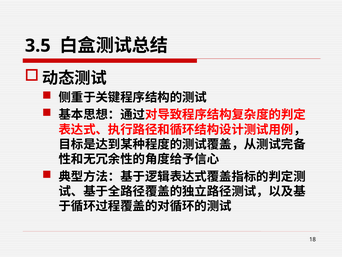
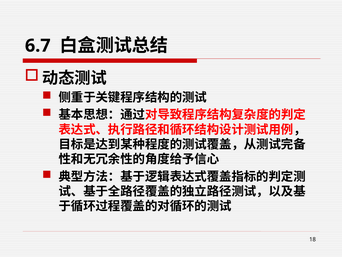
3.5: 3.5 -> 6.7
